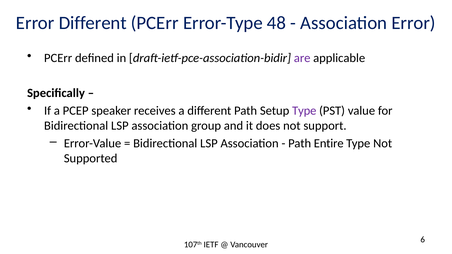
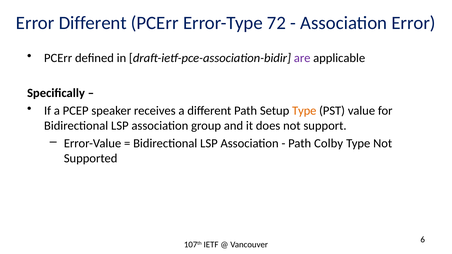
48: 48 -> 72
Type at (304, 111) colour: purple -> orange
Entire: Entire -> Colby
